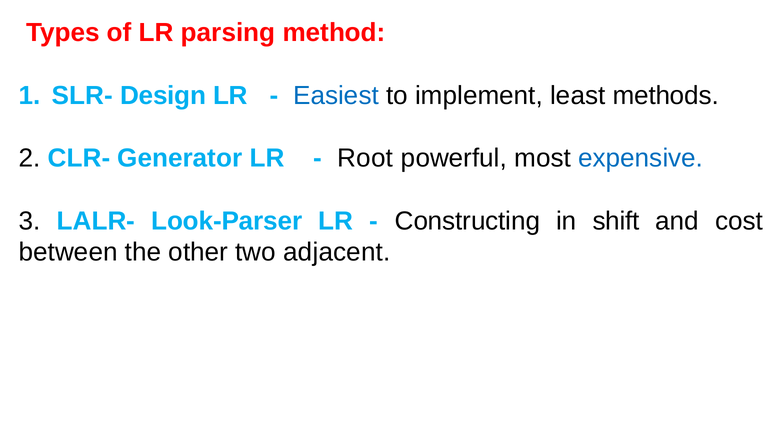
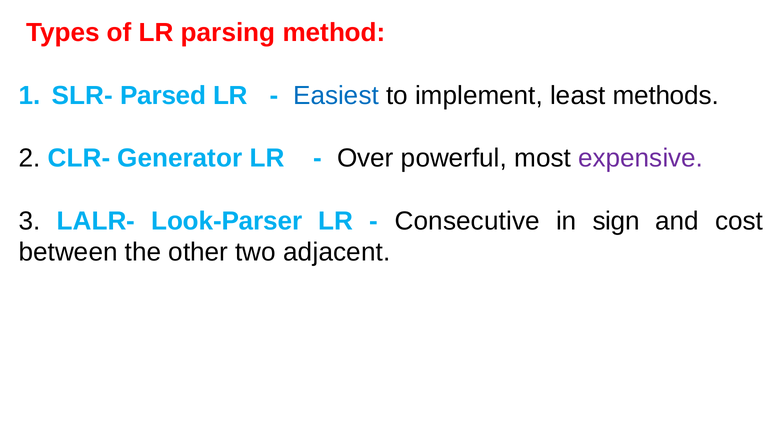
Design: Design -> Parsed
Root: Root -> Over
expensive colour: blue -> purple
Constructing: Constructing -> Consecutive
shift: shift -> sign
